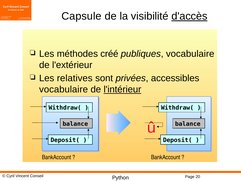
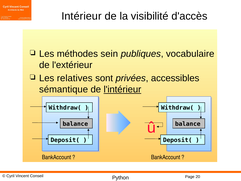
Capsule: Capsule -> Intérieur
d'accès underline: present -> none
créé: créé -> sein
vocabulaire at (64, 89): vocabulaire -> sémantique
